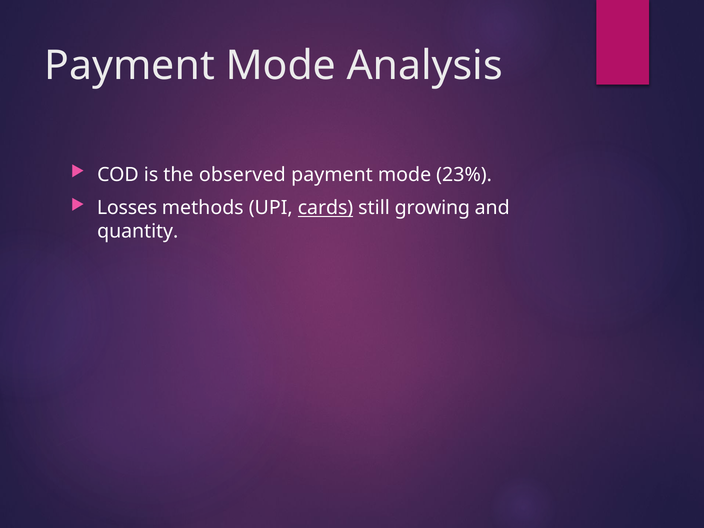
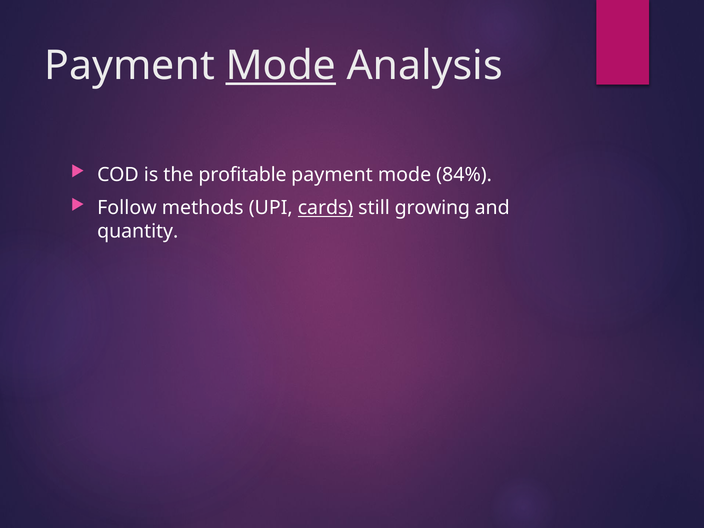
Mode at (281, 66) underline: none -> present
observed: observed -> profitable
23%: 23% -> 84%
Losses: Losses -> Follow
